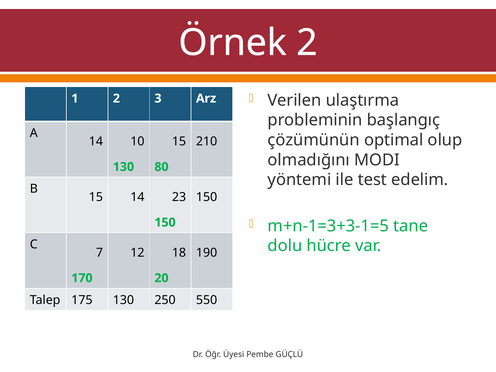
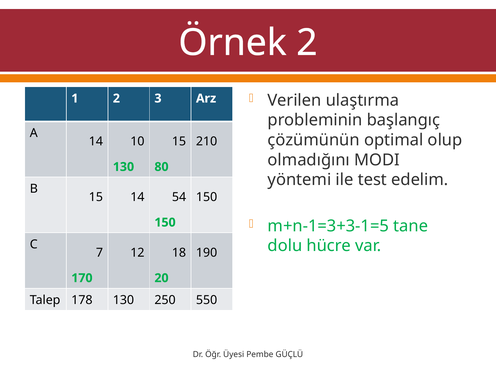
23: 23 -> 54
175: 175 -> 178
